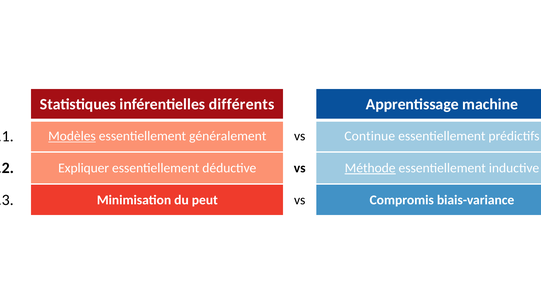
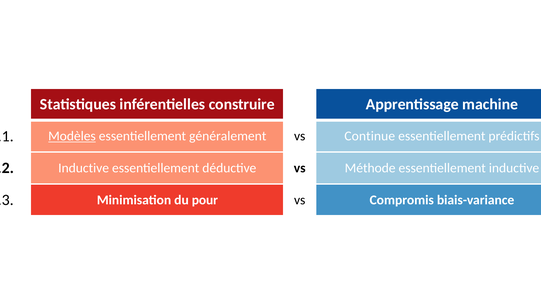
différents: différents -> construire
Expliquer at (84, 168): Expliquer -> Inductive
Méthode underline: present -> none
peut: peut -> pour
